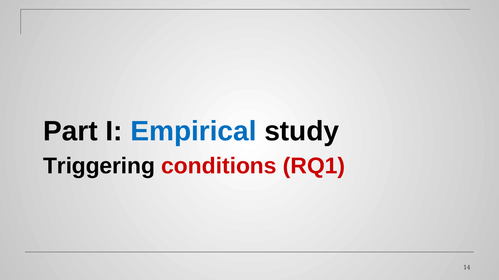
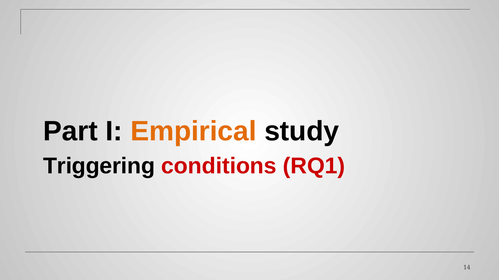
Empirical colour: blue -> orange
